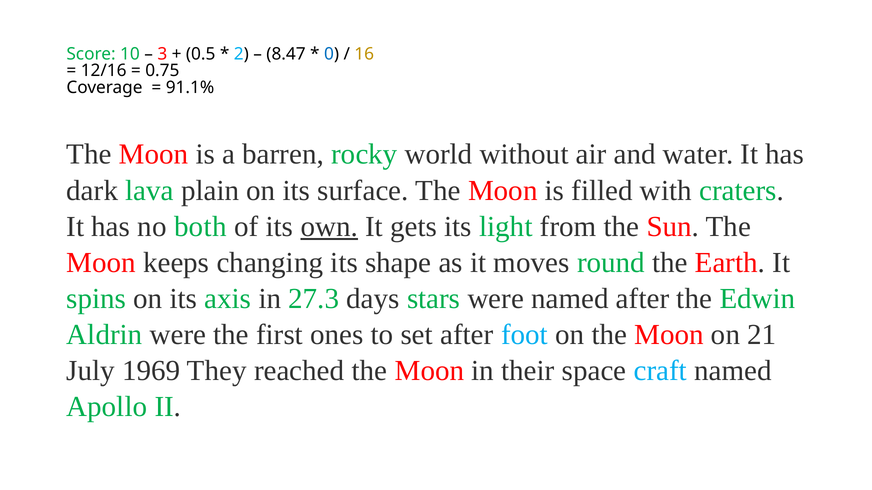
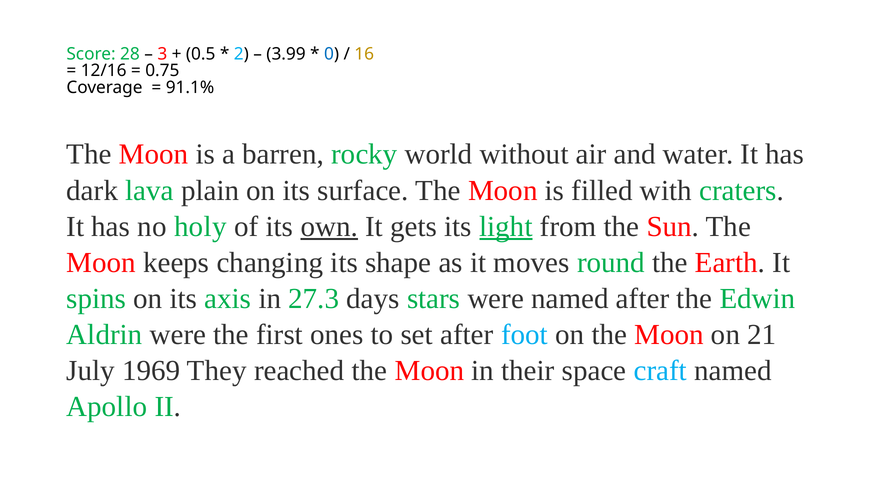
10: 10 -> 28
8.47: 8.47 -> 3.99
both: both -> holy
light underline: none -> present
